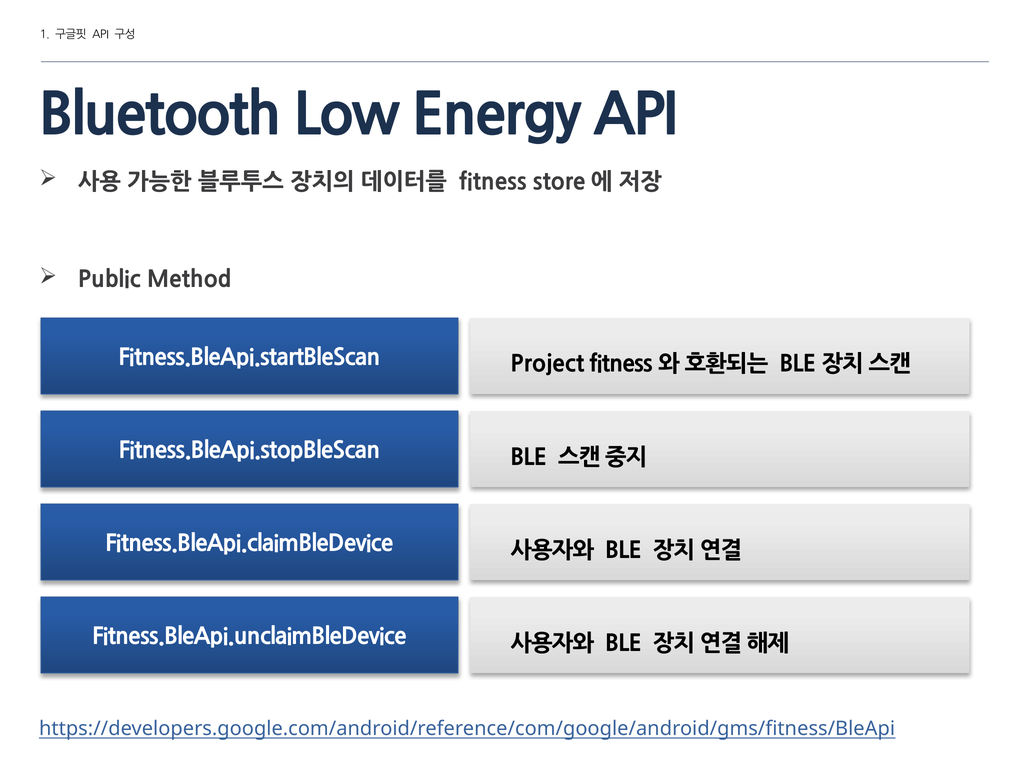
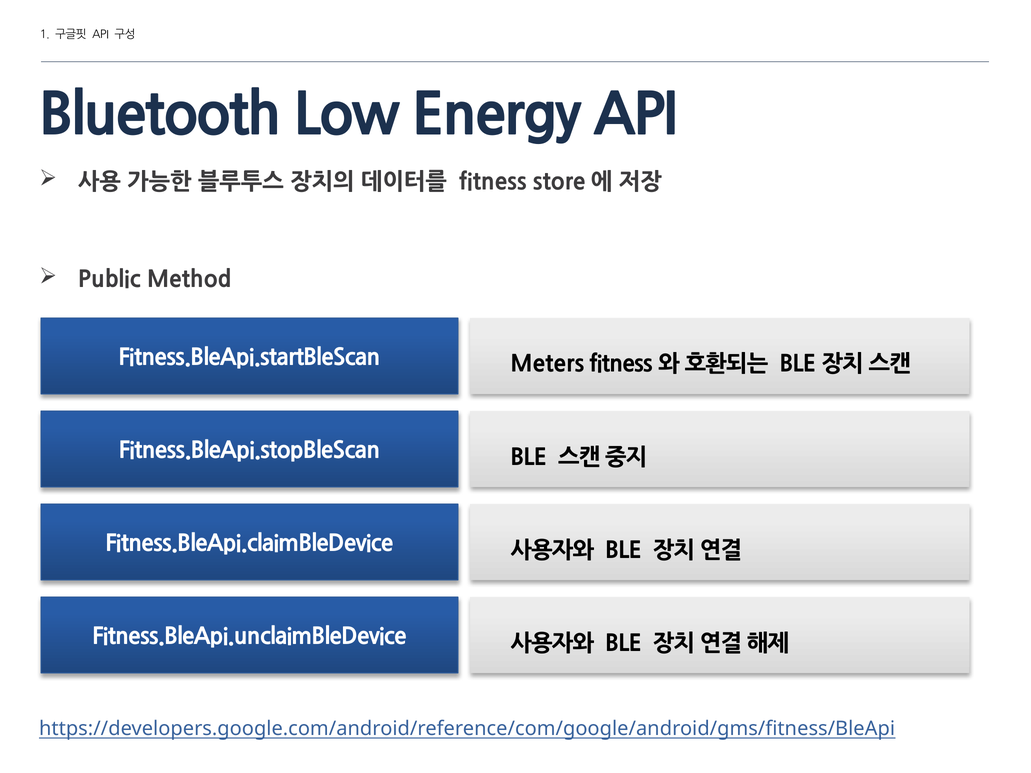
Project: Project -> Meters
